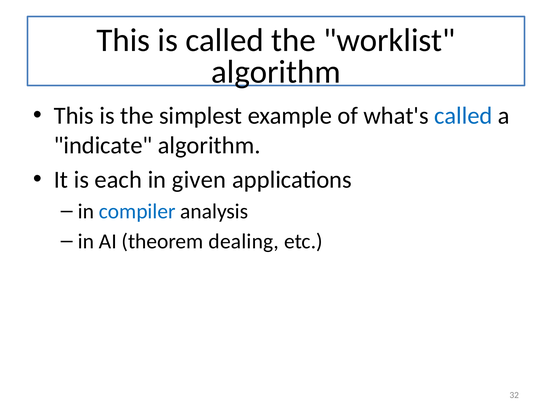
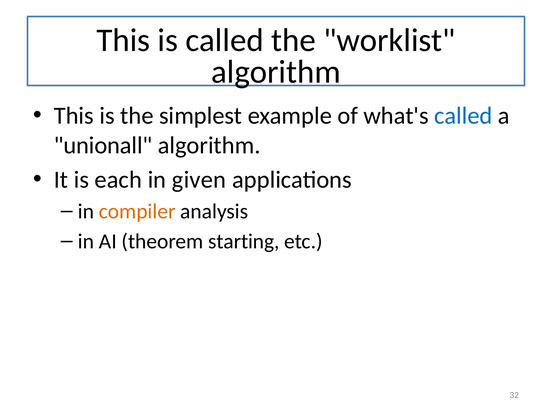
indicate: indicate -> unionall
compiler colour: blue -> orange
dealing: dealing -> starting
